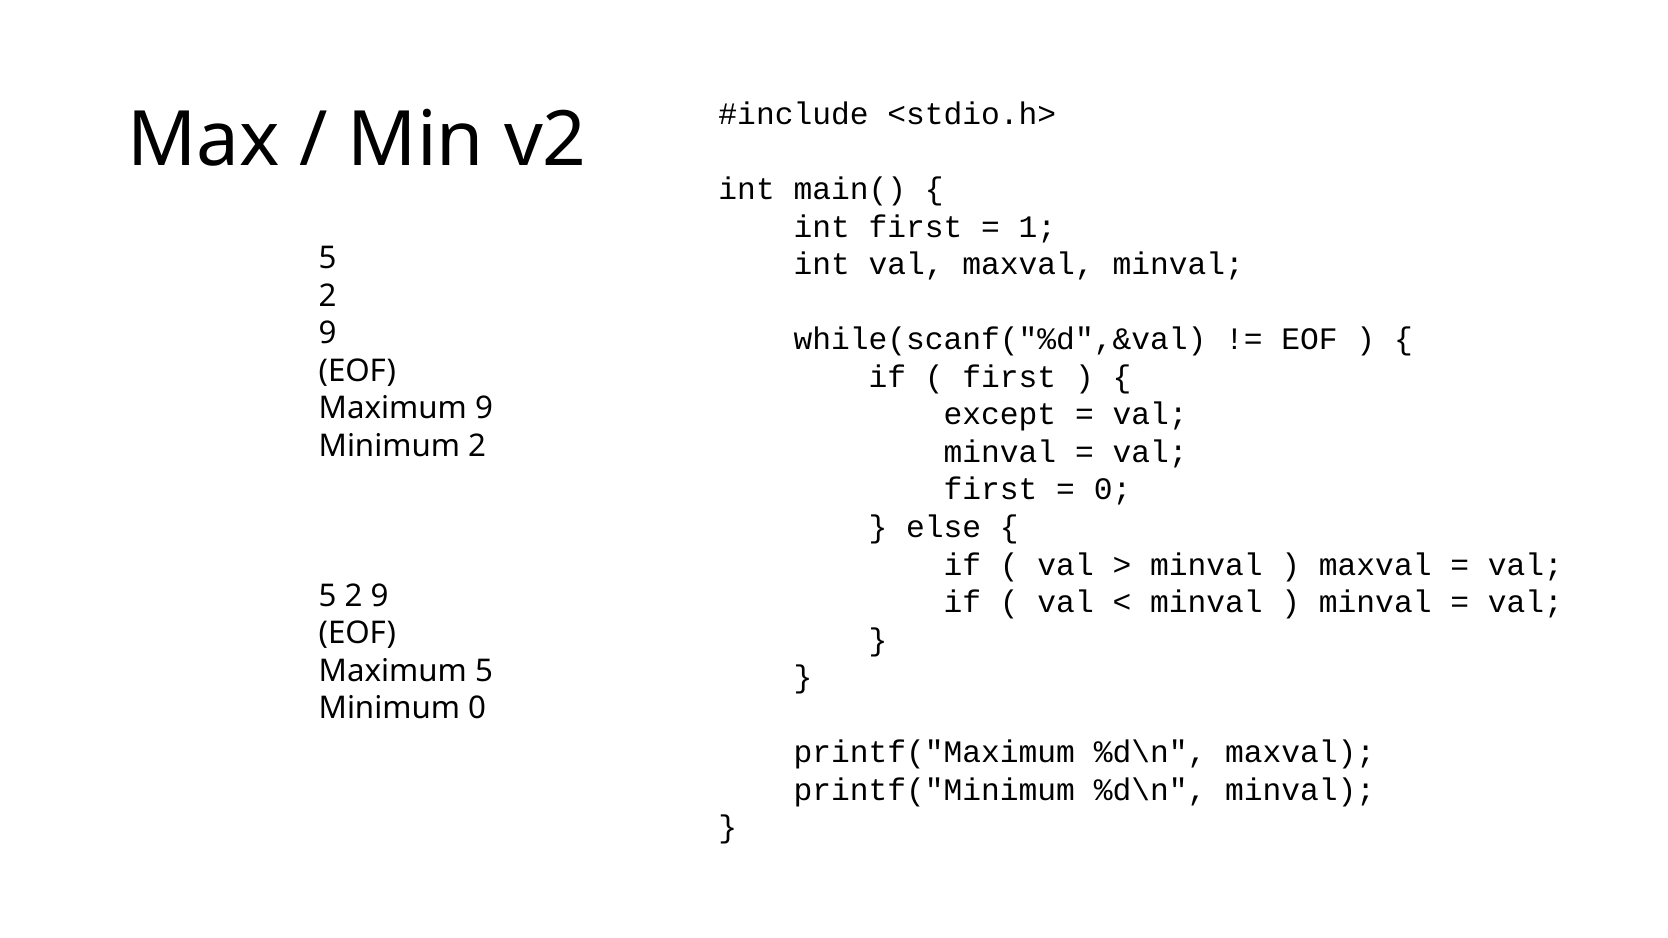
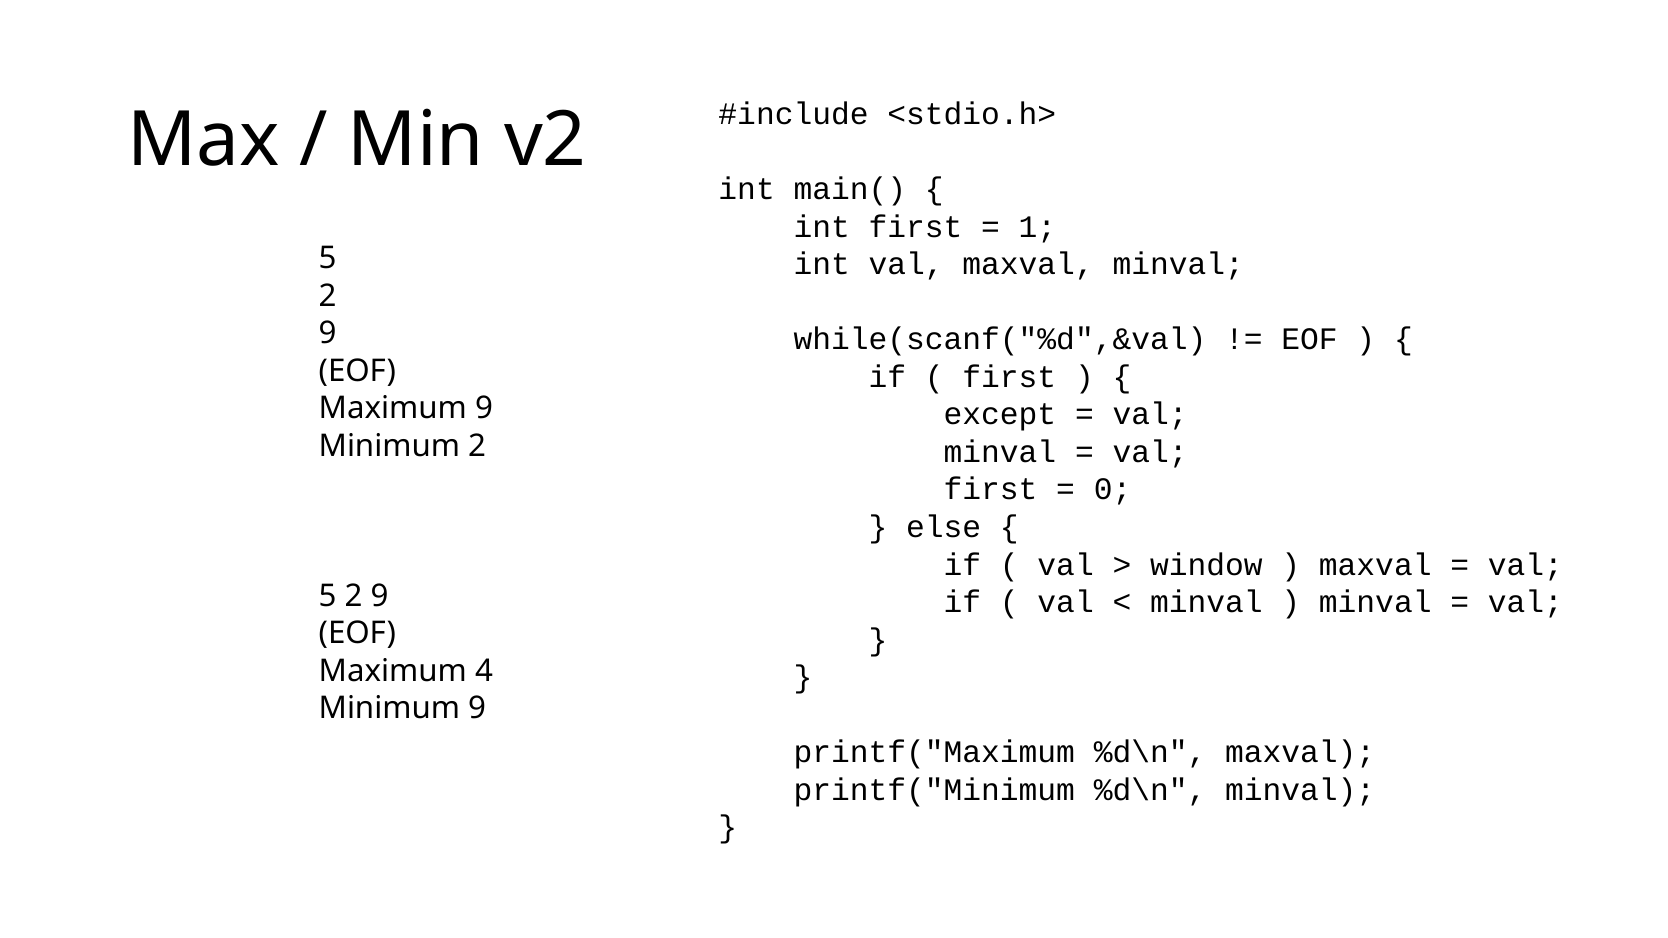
minval at (1206, 565): minval -> window
Maximum 5: 5 -> 4
Minimum 0: 0 -> 9
